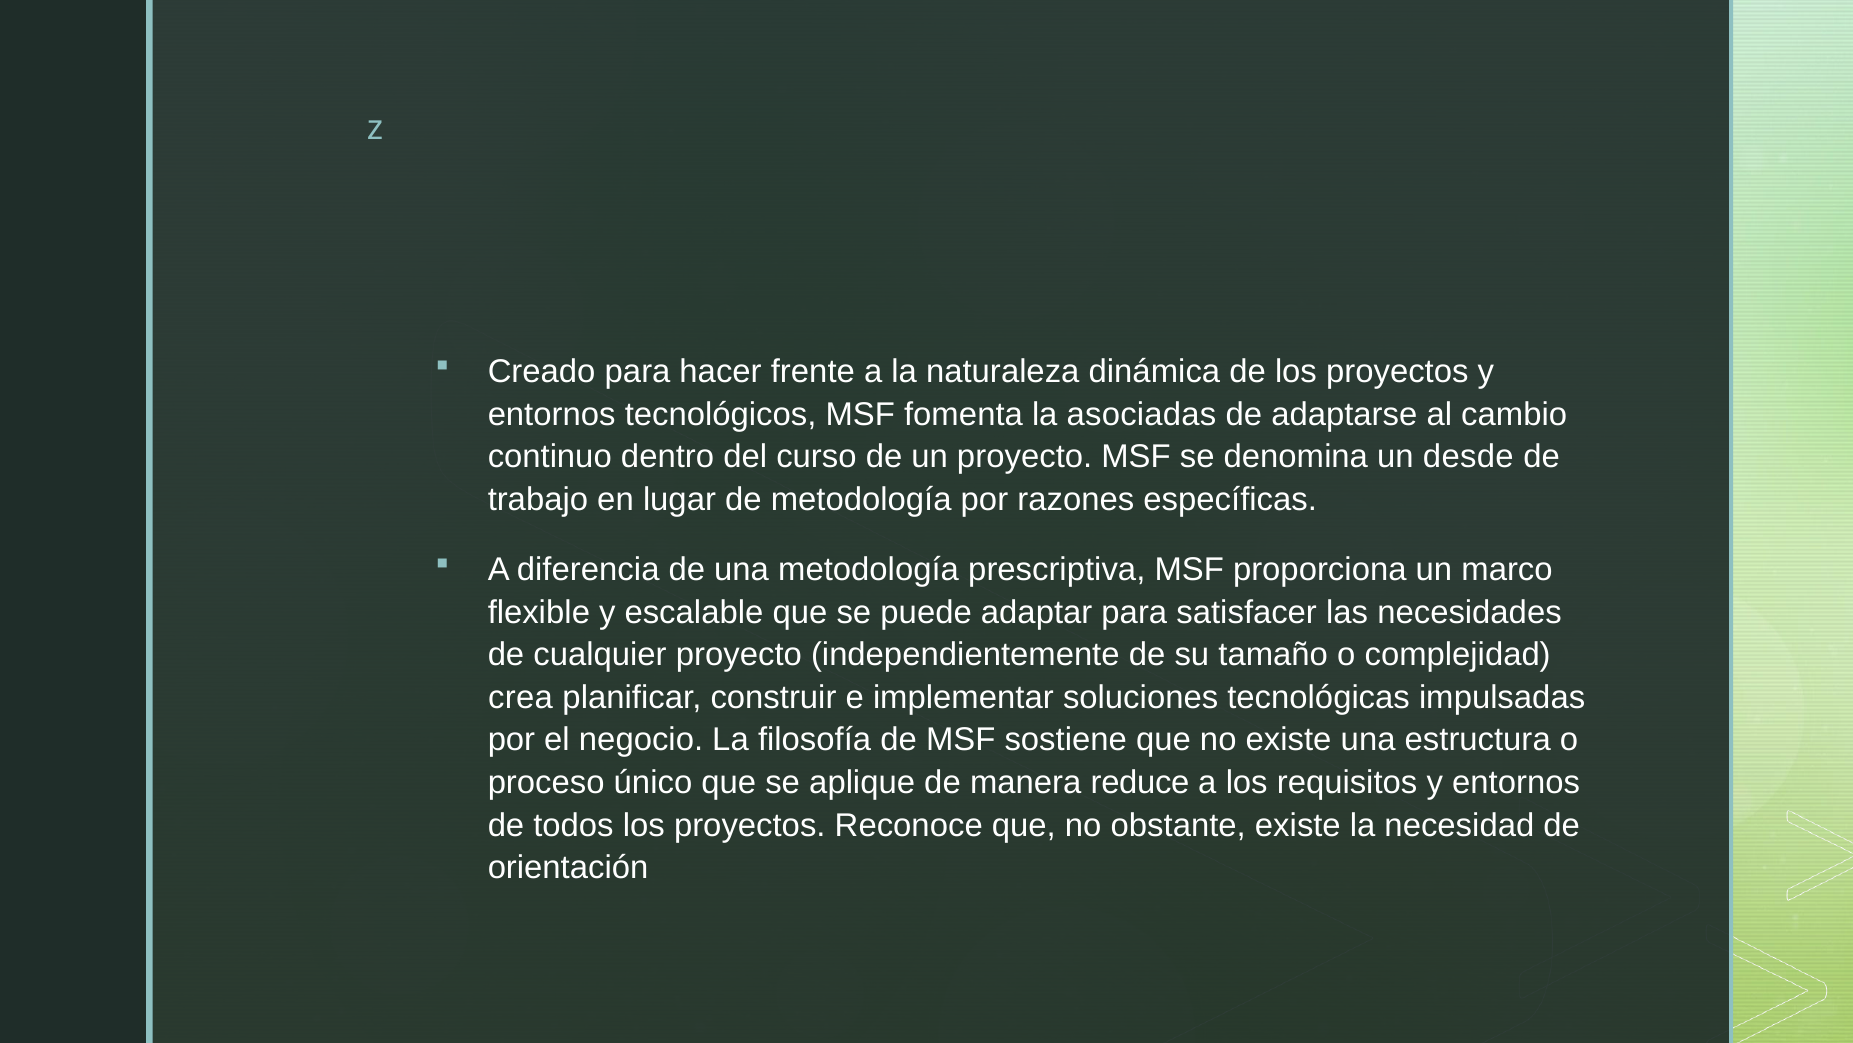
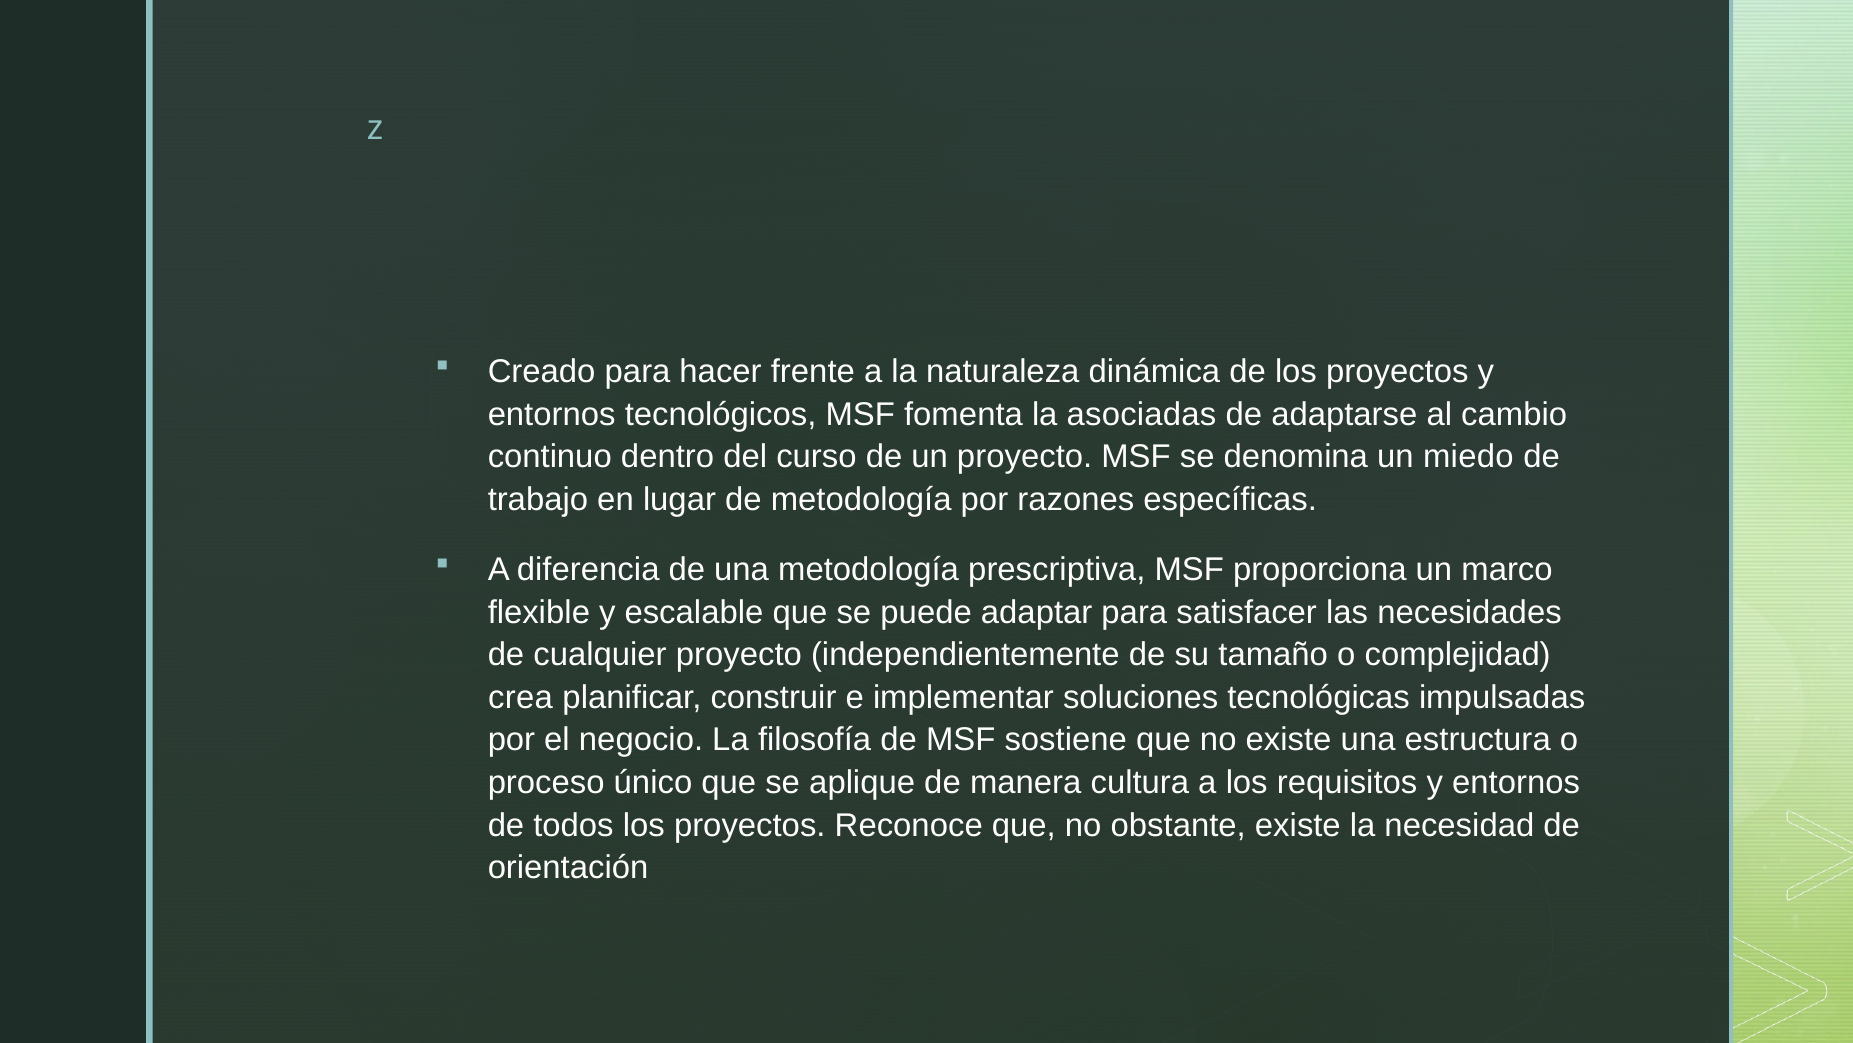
desde: desde -> miedo
reduce: reduce -> cultura
